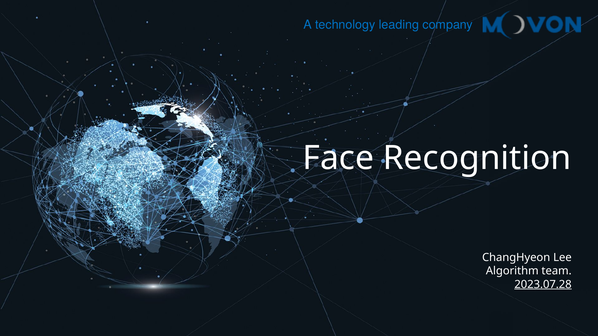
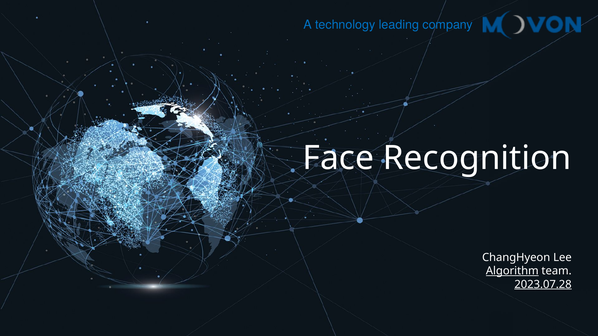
Algorithm underline: none -> present
